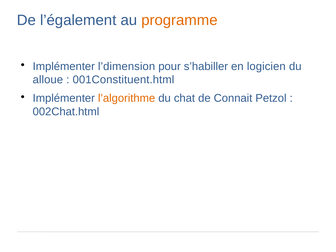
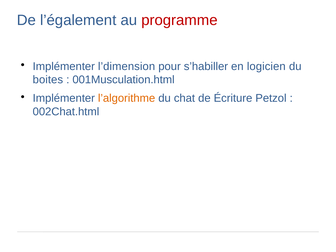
programme colour: orange -> red
alloue: alloue -> boites
001Constituent.html: 001Constituent.html -> 001Musculation.html
Connait: Connait -> Écriture
